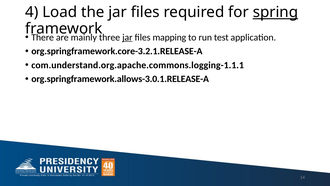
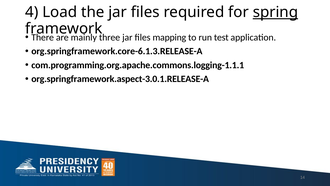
jar at (127, 37) underline: present -> none
org.springframework.core-3.2.1.RELEASE-A: org.springframework.core-3.2.1.RELEASE-A -> org.springframework.core-6.1.3.RELEASE-A
com.understand.org.apache.commons.logging-1.1.1: com.understand.org.apache.commons.logging-1.1.1 -> com.programming.org.apache.commons.logging-1.1.1
org.springframework.allows-3.0.1.RELEASE-A: org.springframework.allows-3.0.1.RELEASE-A -> org.springframework.aspect-3.0.1.RELEASE-A
